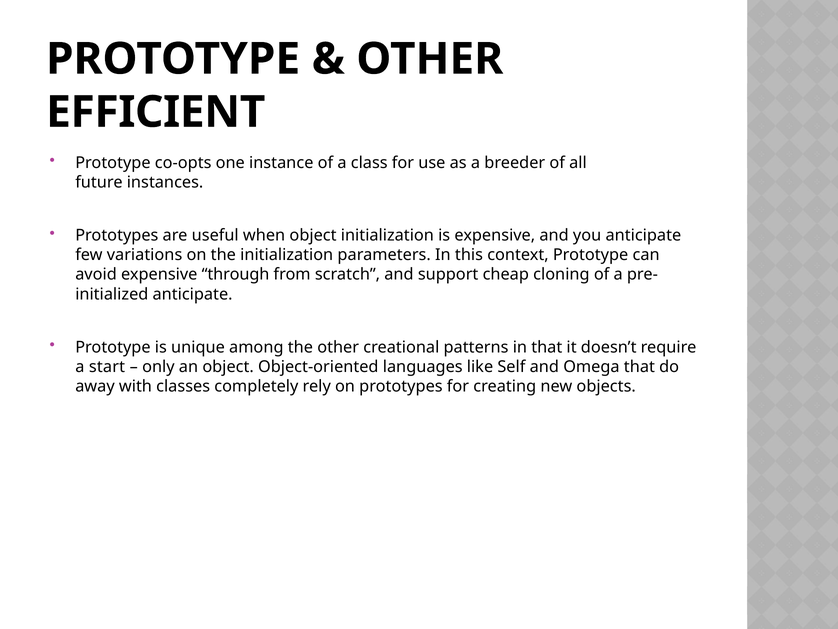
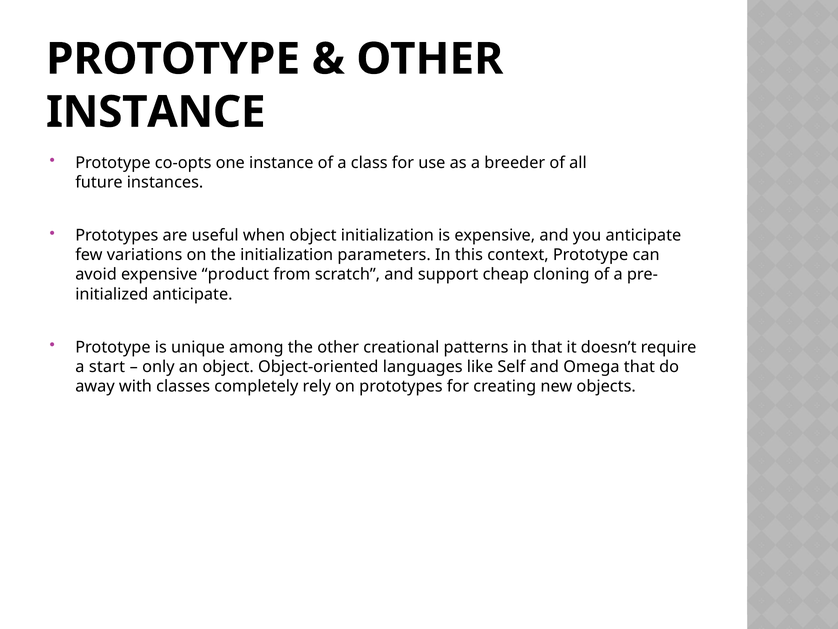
EFFICIENT at (156, 112): EFFICIENT -> INSTANCE
through: through -> product
